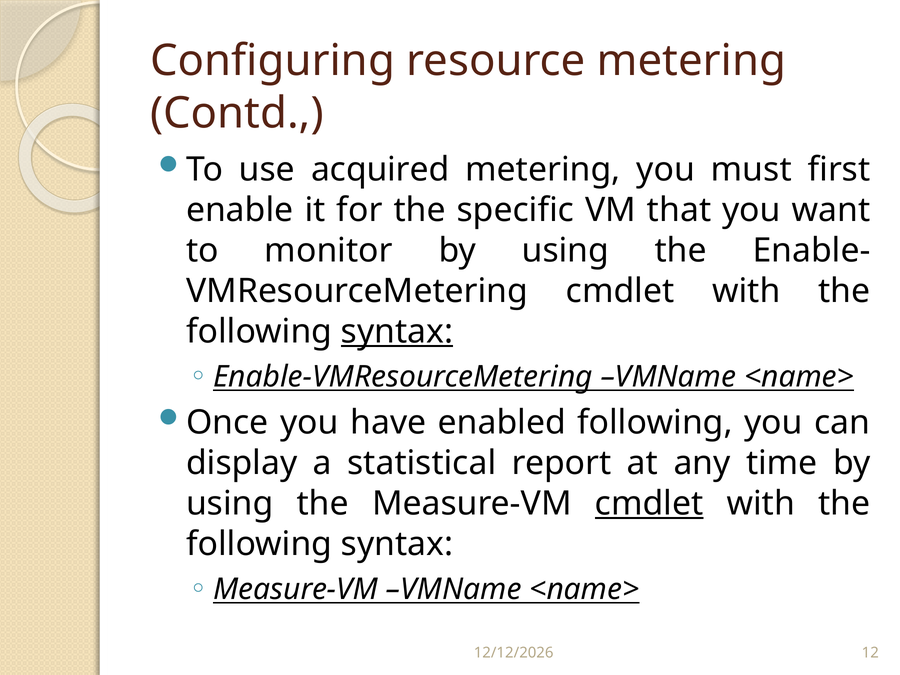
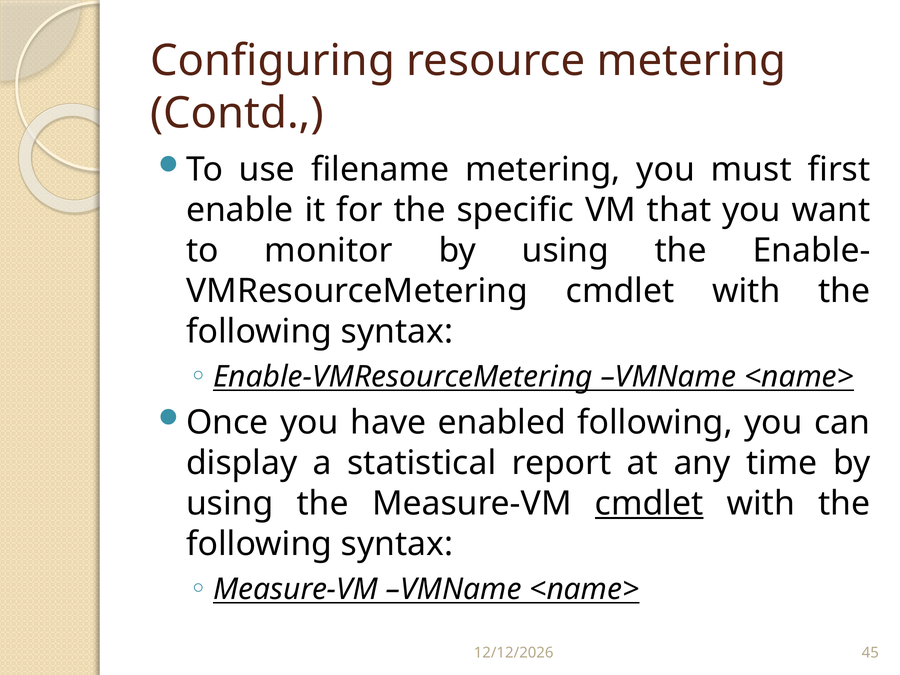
acquired: acquired -> filename
syntax at (397, 332) underline: present -> none
12: 12 -> 45
